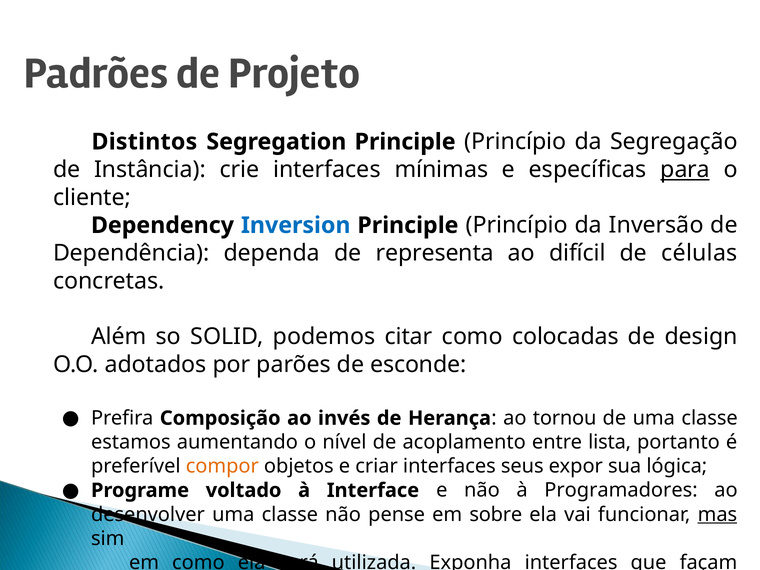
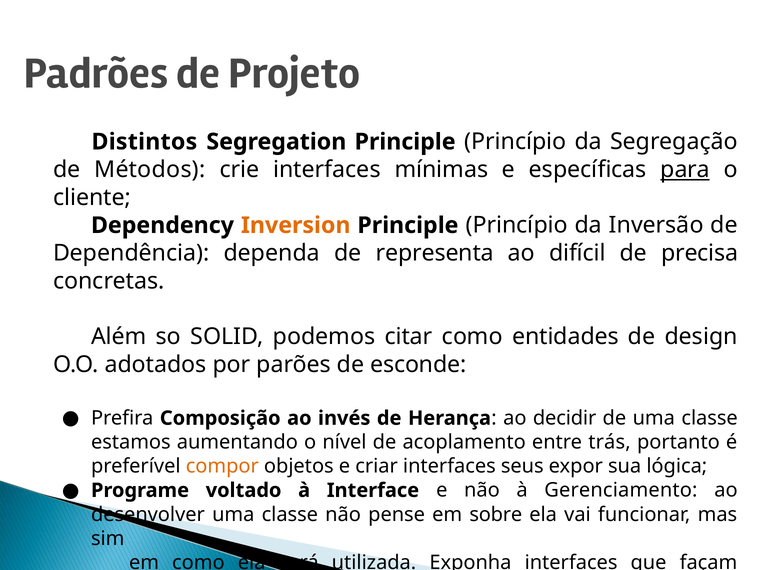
Instância: Instância -> Métodos
Inversion colour: blue -> orange
células: células -> precisa
colocadas: colocadas -> entidades
tornou: tornou -> decidir
lista: lista -> trás
Programadores: Programadores -> Gerenciamento
mas underline: present -> none
